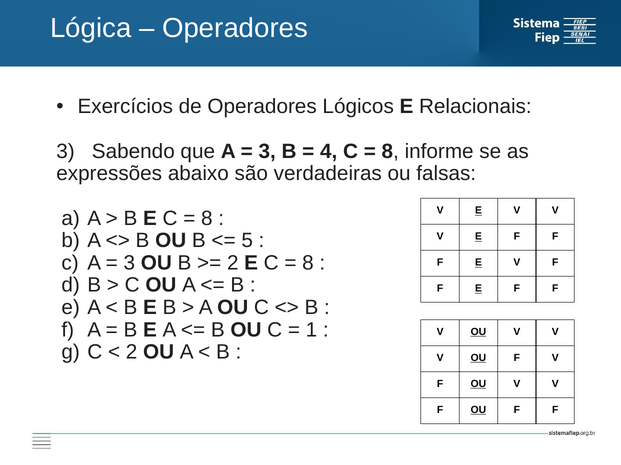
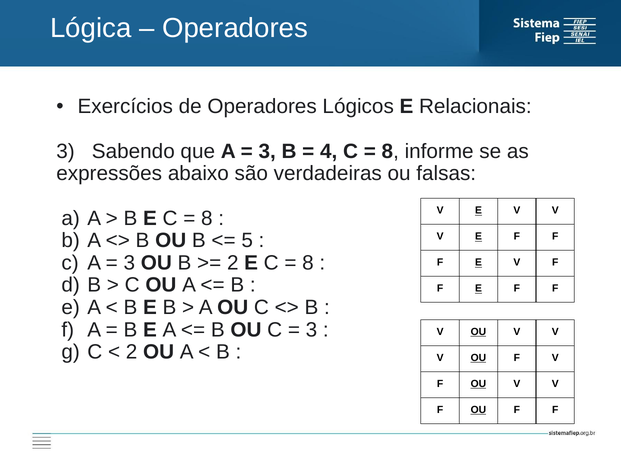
1 at (311, 330): 1 -> 3
